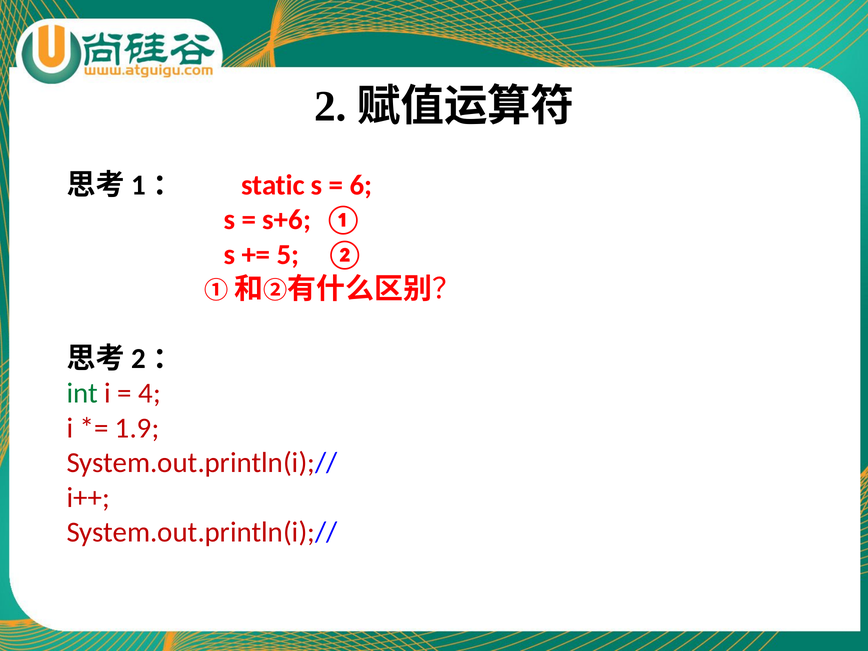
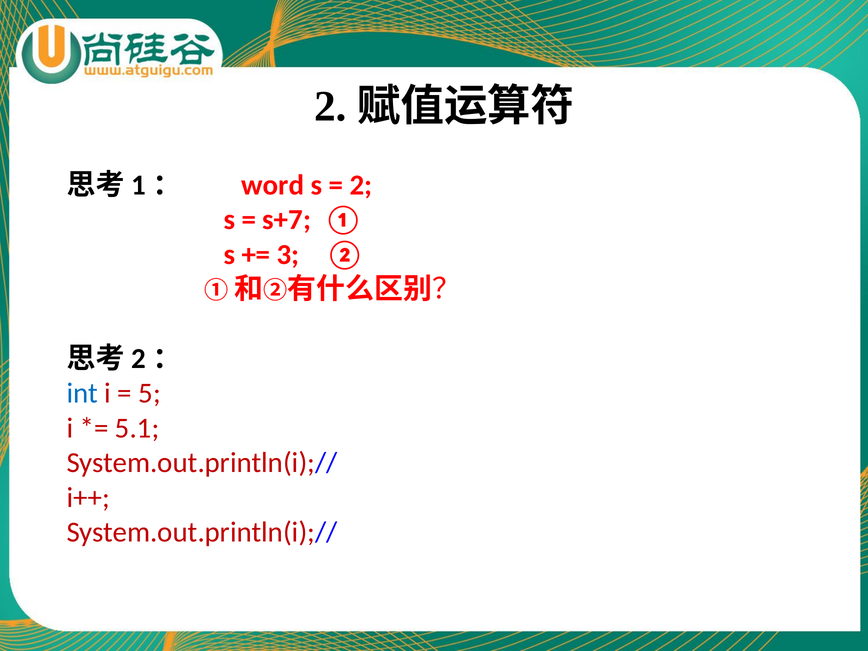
static: static -> word
6 at (361, 185): 6 -> 2
s+6: s+6 -> s+7
5: 5 -> 3
int colour: green -> blue
4: 4 -> 5
1.9: 1.9 -> 5.1
